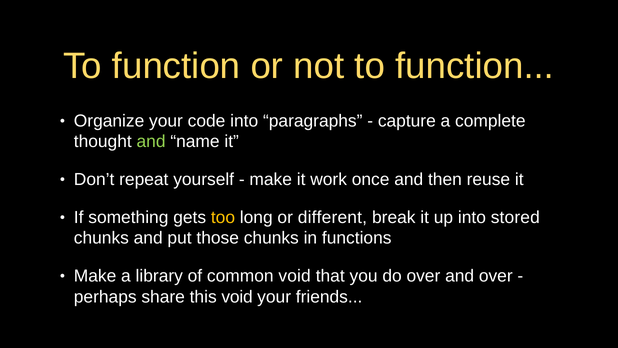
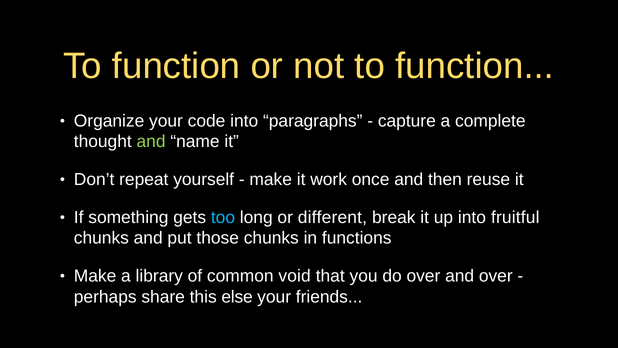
too colour: yellow -> light blue
stored: stored -> fruitful
this void: void -> else
